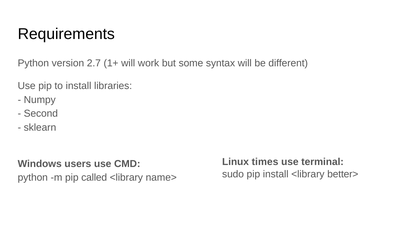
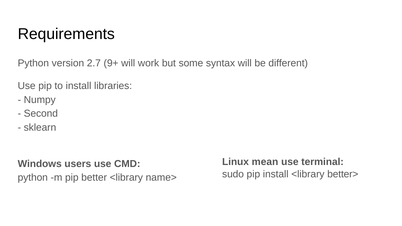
1+: 1+ -> 9+
times: times -> mean
called: called -> better
